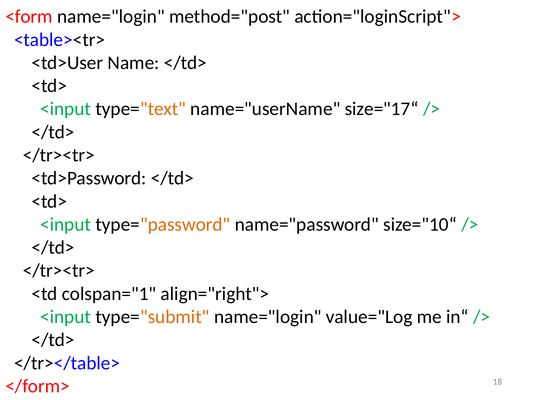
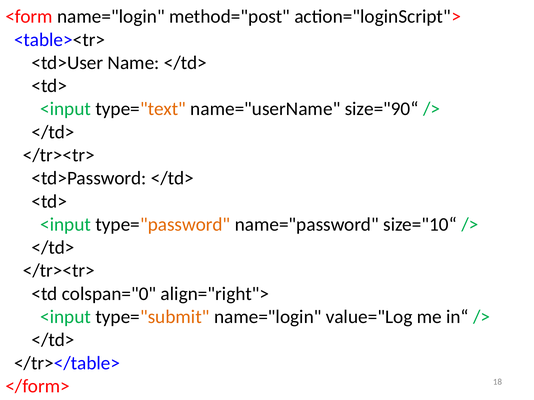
size="17“: size="17“ -> size="90“
colspan="1: colspan="1 -> colspan="0
